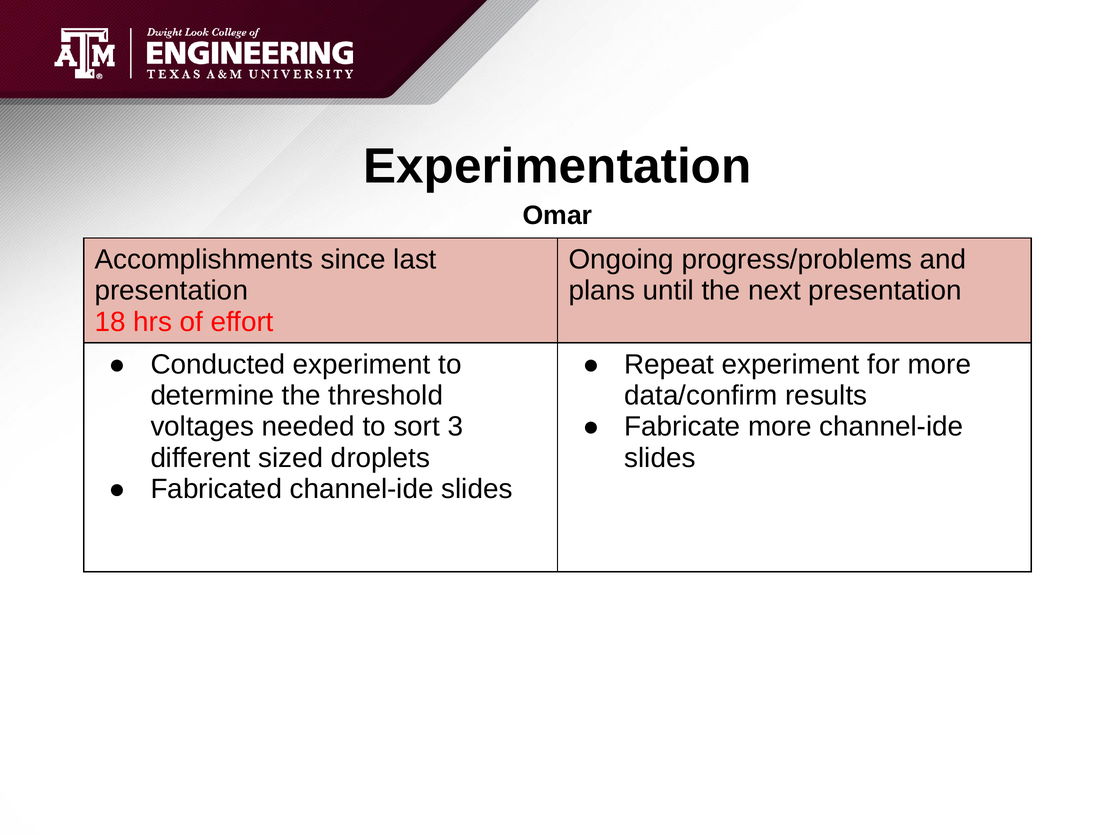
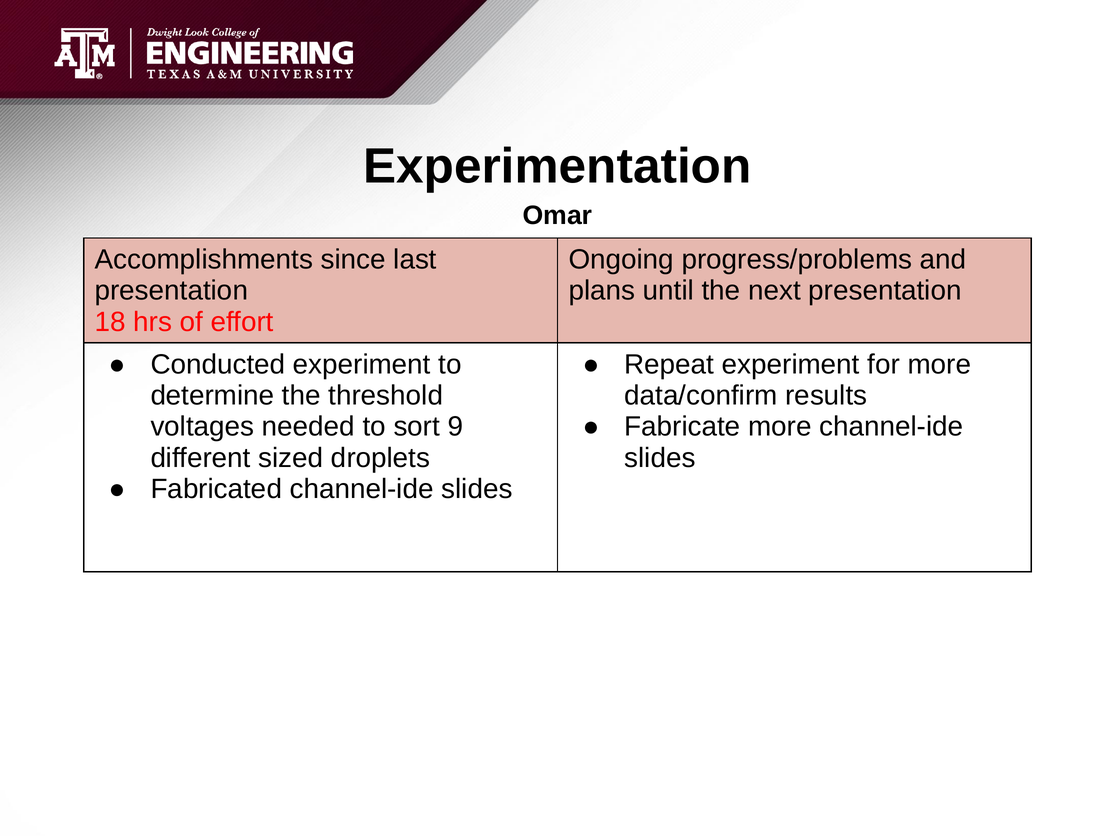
3: 3 -> 9
